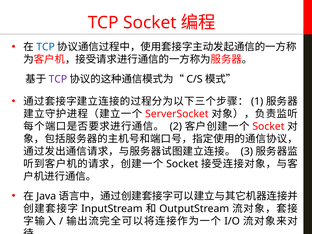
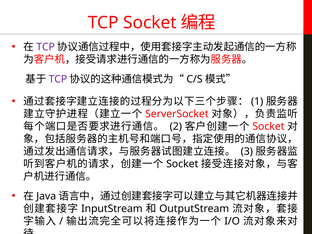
TCP at (46, 47) colour: blue -> purple
